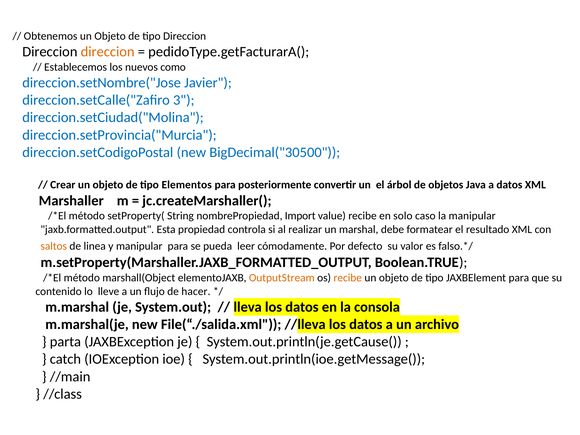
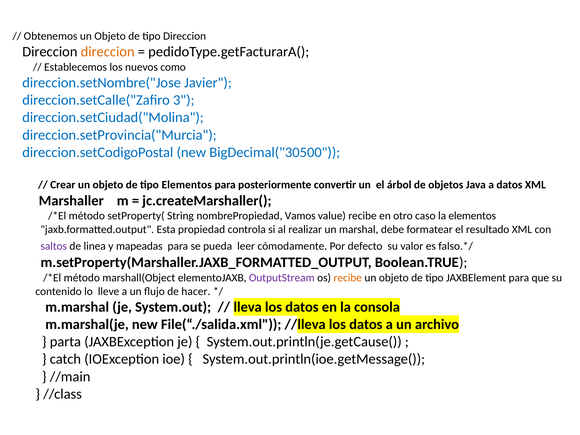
Import: Import -> Vamos
solo: solo -> otro
la manipular: manipular -> elementos
saltos colour: orange -> purple
y manipular: manipular -> mapeadas
OutputStream colour: orange -> purple
